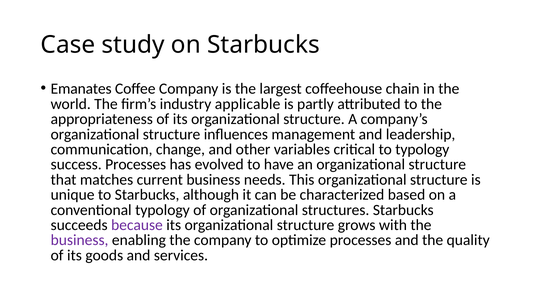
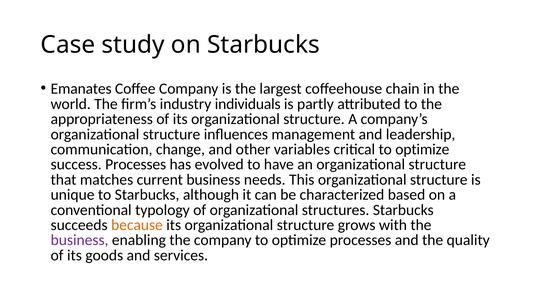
applicable: applicable -> individuals
critical to typology: typology -> optimize
because colour: purple -> orange
